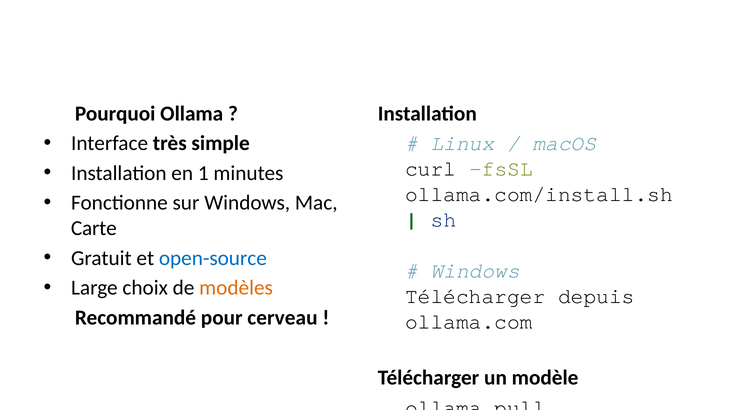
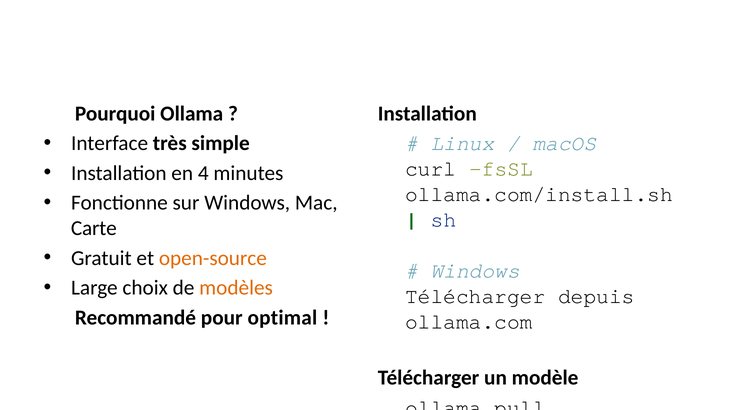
1: 1 -> 4
open-source colour: blue -> orange
cerveau: cerveau -> optimal
